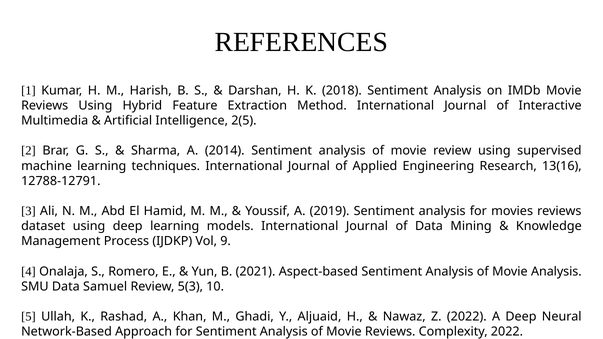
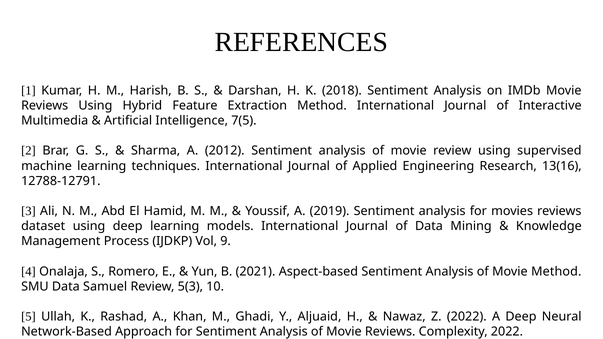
2(5: 2(5 -> 7(5
2014: 2014 -> 2012
Movie Analysis: Analysis -> Method
